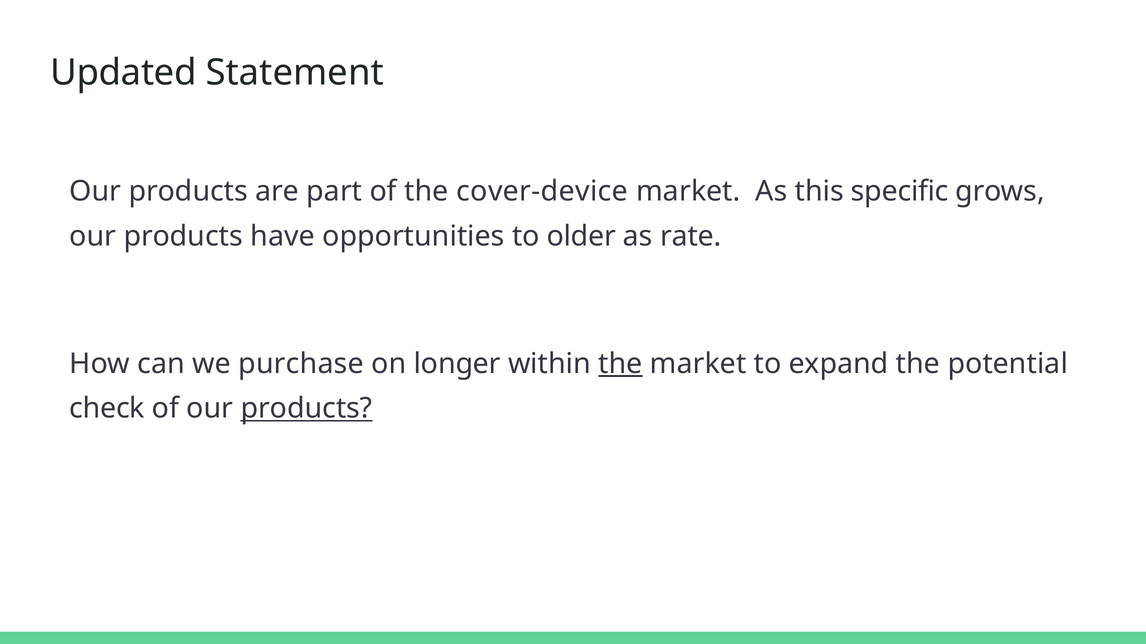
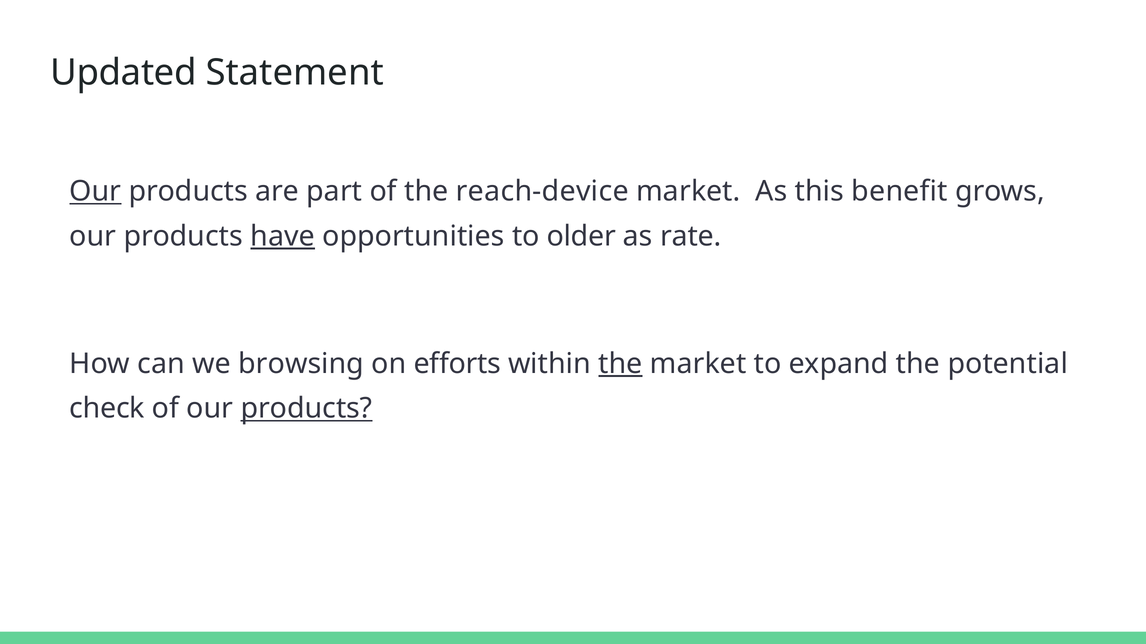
Our at (95, 192) underline: none -> present
cover-device: cover-device -> reach-device
specific: specific -> benefit
have underline: none -> present
purchase: purchase -> browsing
longer: longer -> efforts
